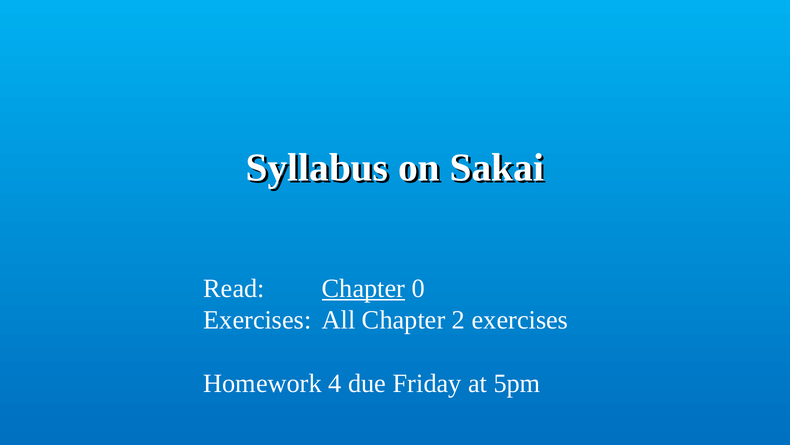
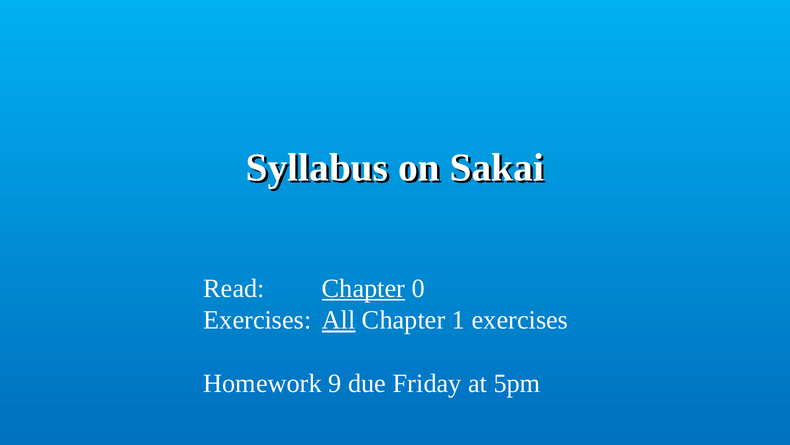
All underline: none -> present
2: 2 -> 1
4: 4 -> 9
